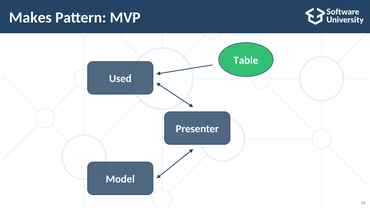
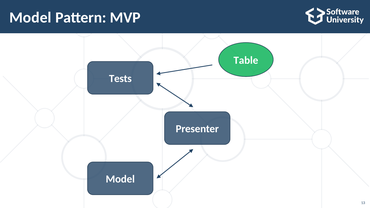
Makes at (30, 18): Makes -> Model
Used: Used -> Tests
